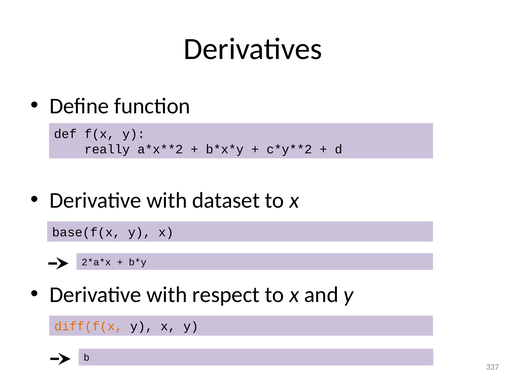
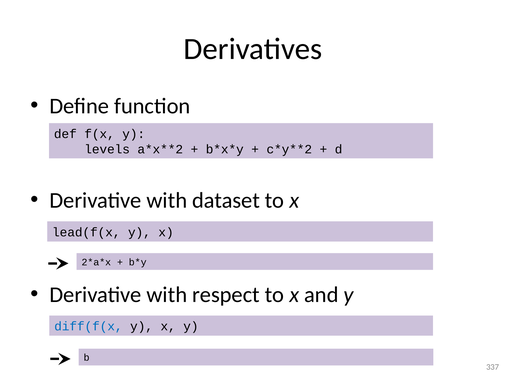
really: really -> levels
base(f(x: base(f(x -> lead(f(x
diff(f(x colour: orange -> blue
